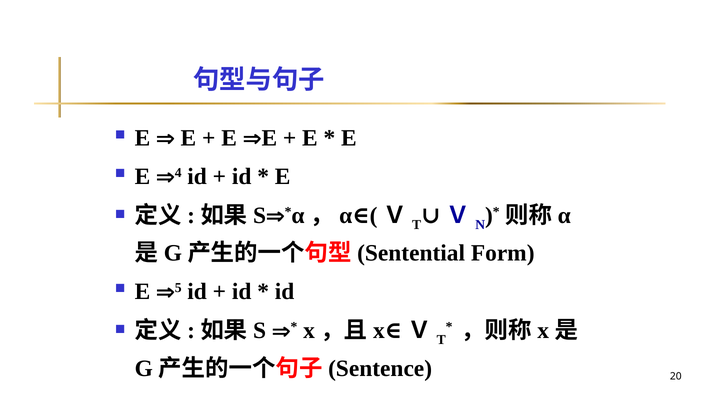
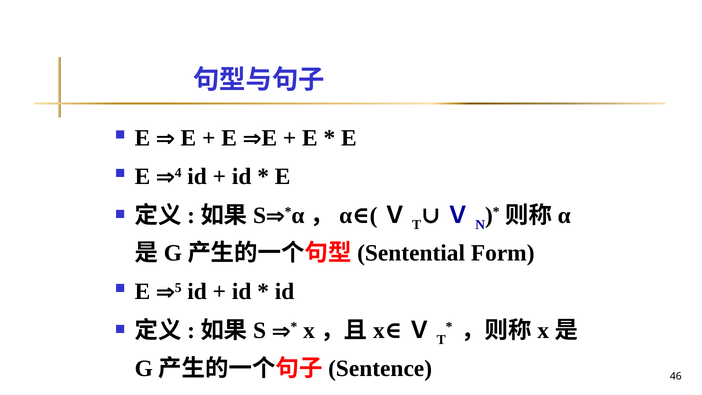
20: 20 -> 46
